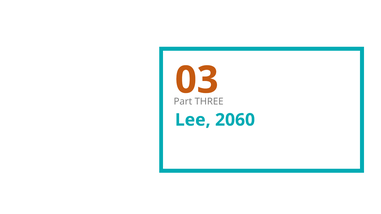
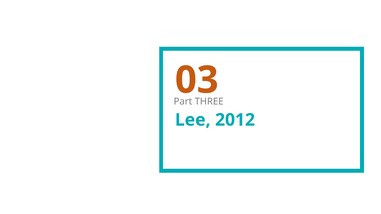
2060: 2060 -> 2012
